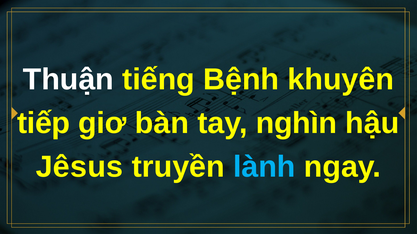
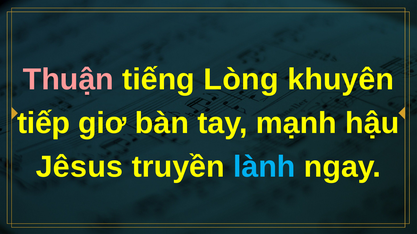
Thuận colour: white -> pink
Bệnh: Bệnh -> Lòng
nghìn: nghìn -> mạnh
